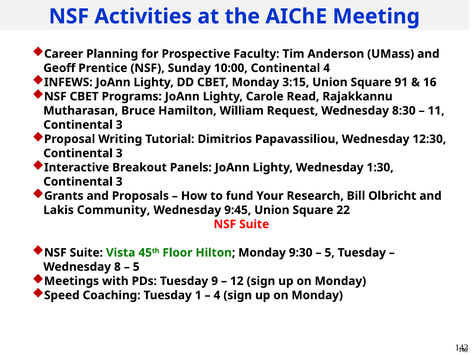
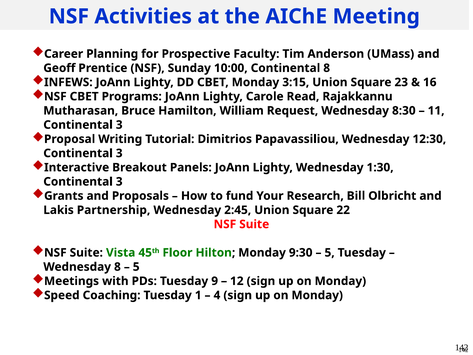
Continental 4: 4 -> 8
91: 91 -> 23
Community: Community -> Partnership
9:45: 9:45 -> 2:45
